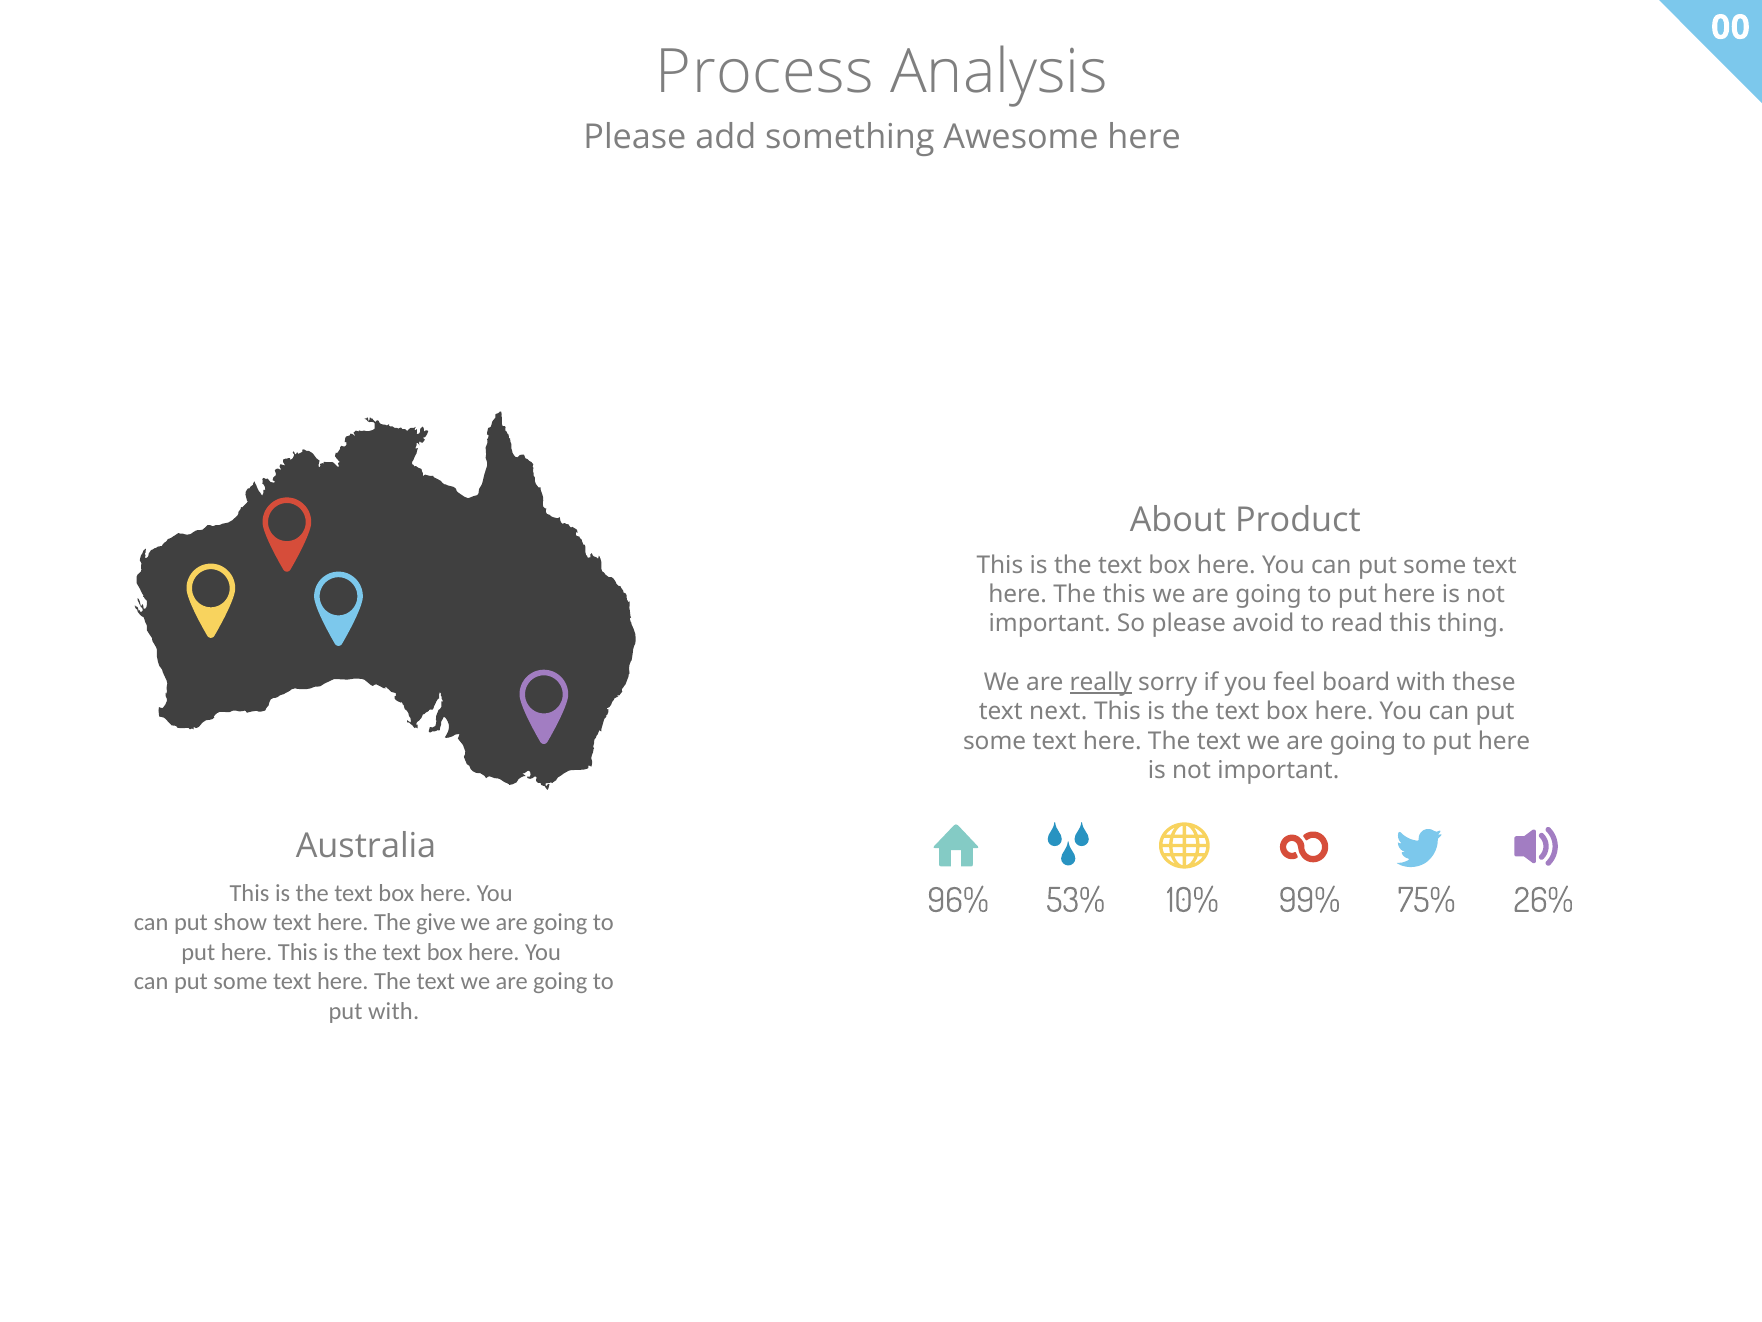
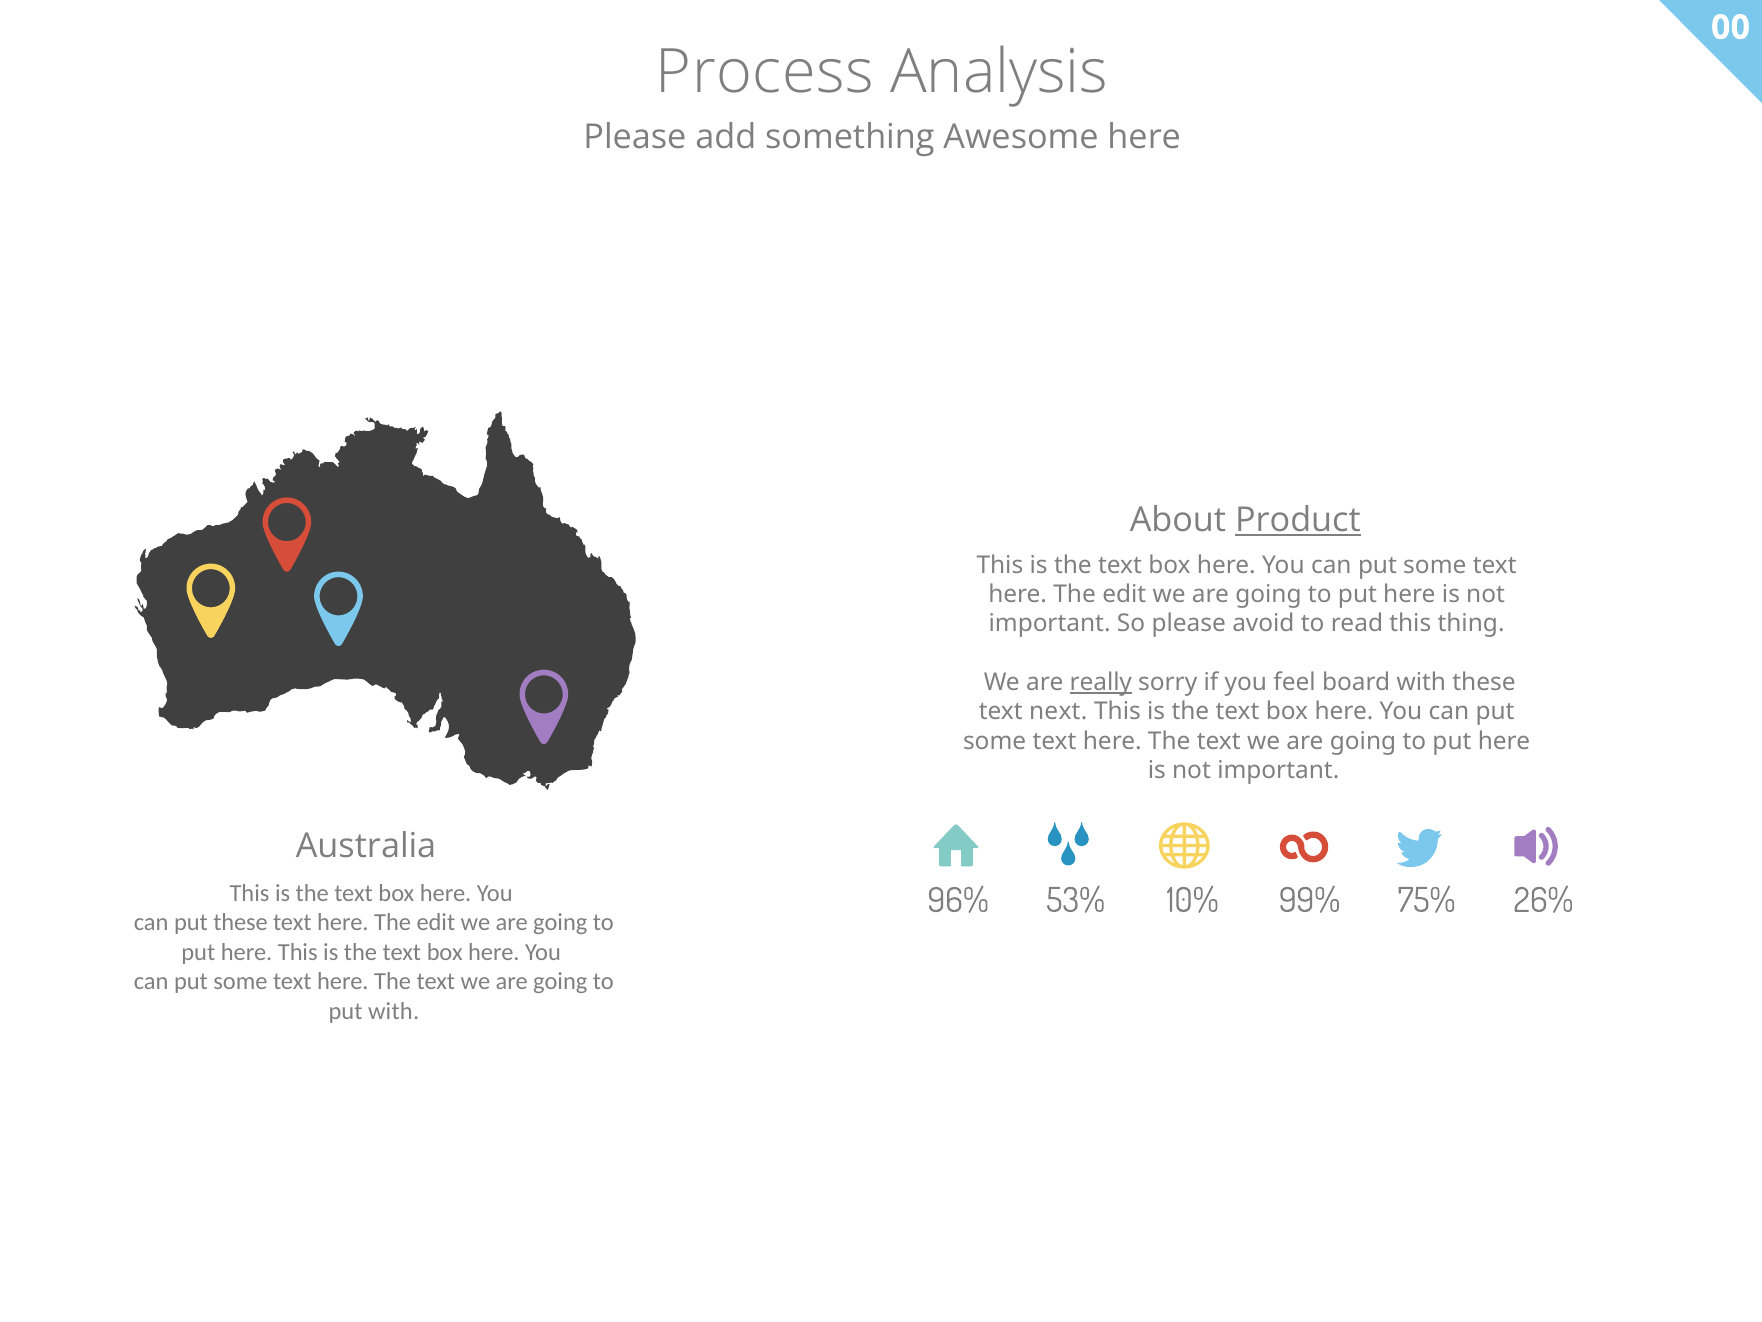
Product underline: none -> present
this at (1124, 594): this -> edit
put show: show -> these
give at (436, 922): give -> edit
